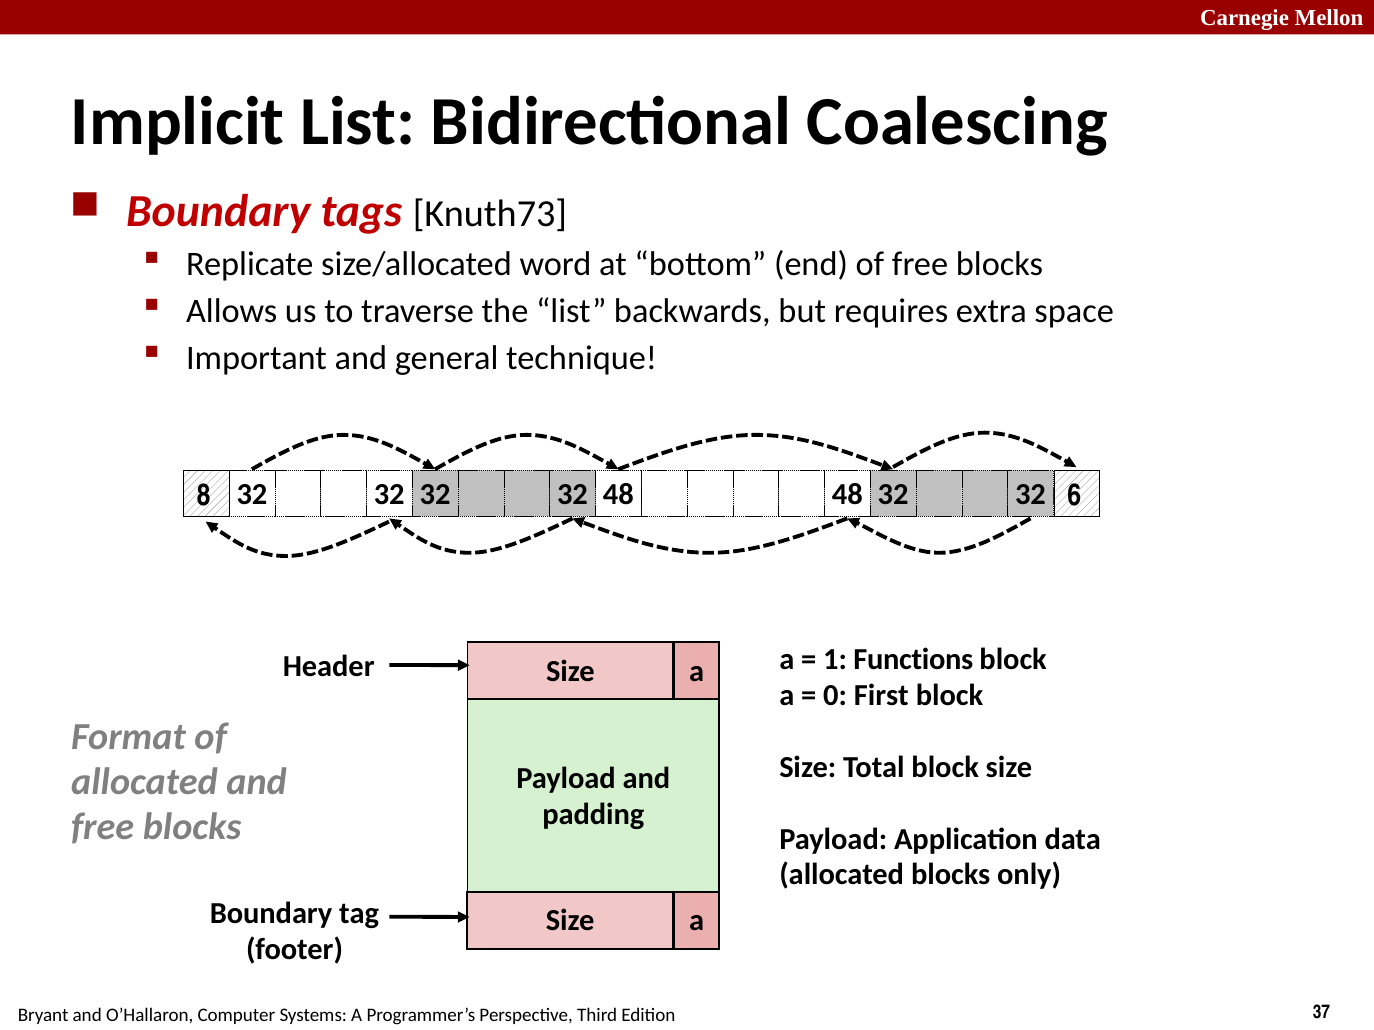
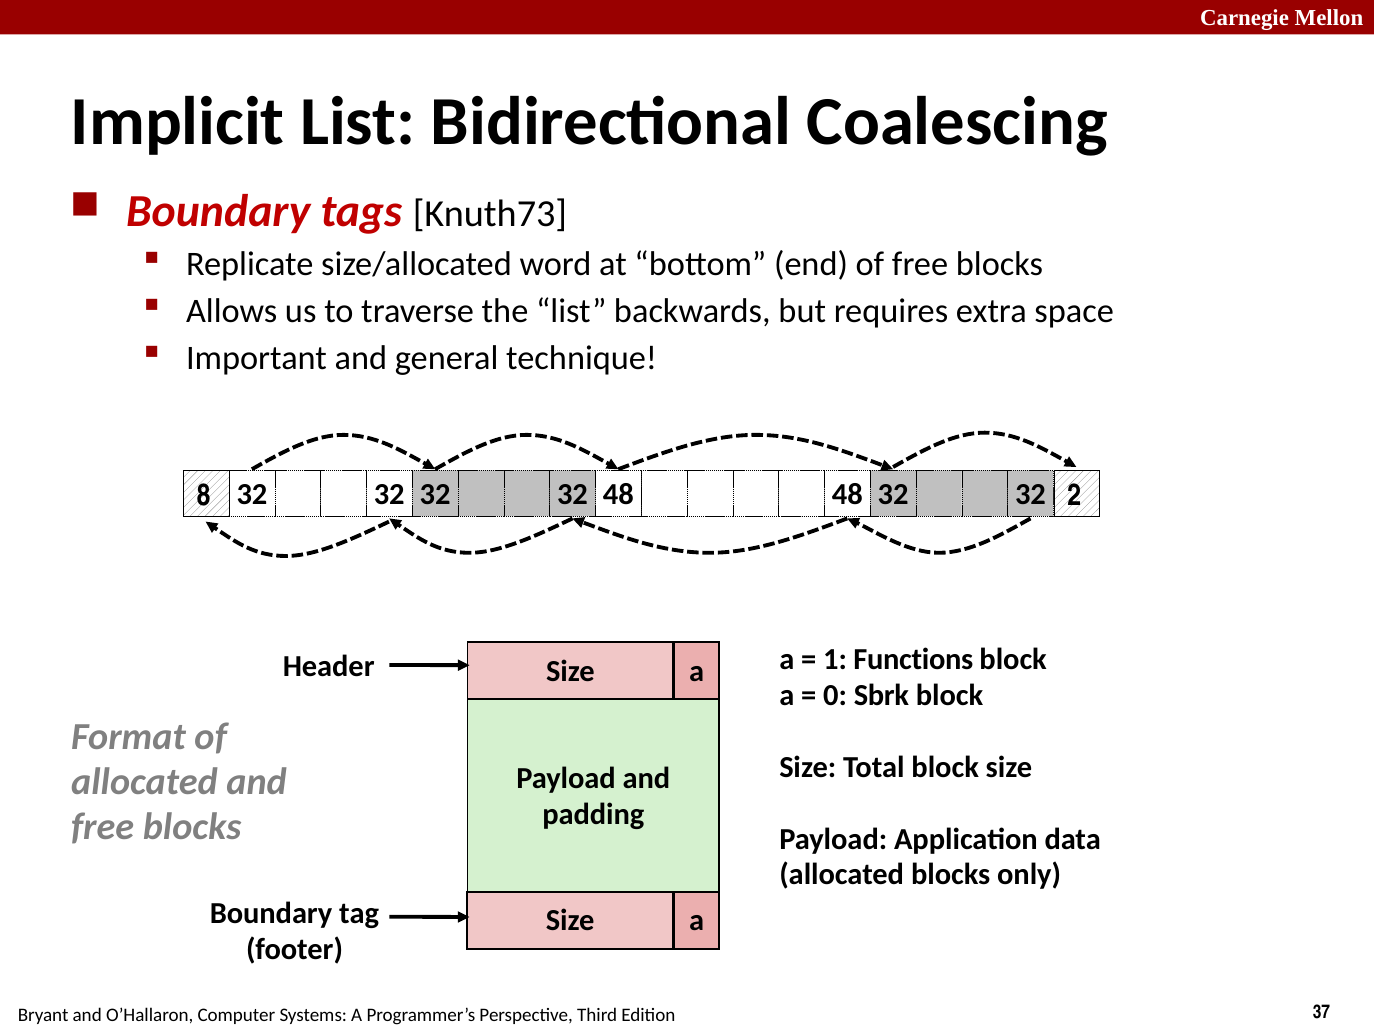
6: 6 -> 2
First: First -> Sbrk
